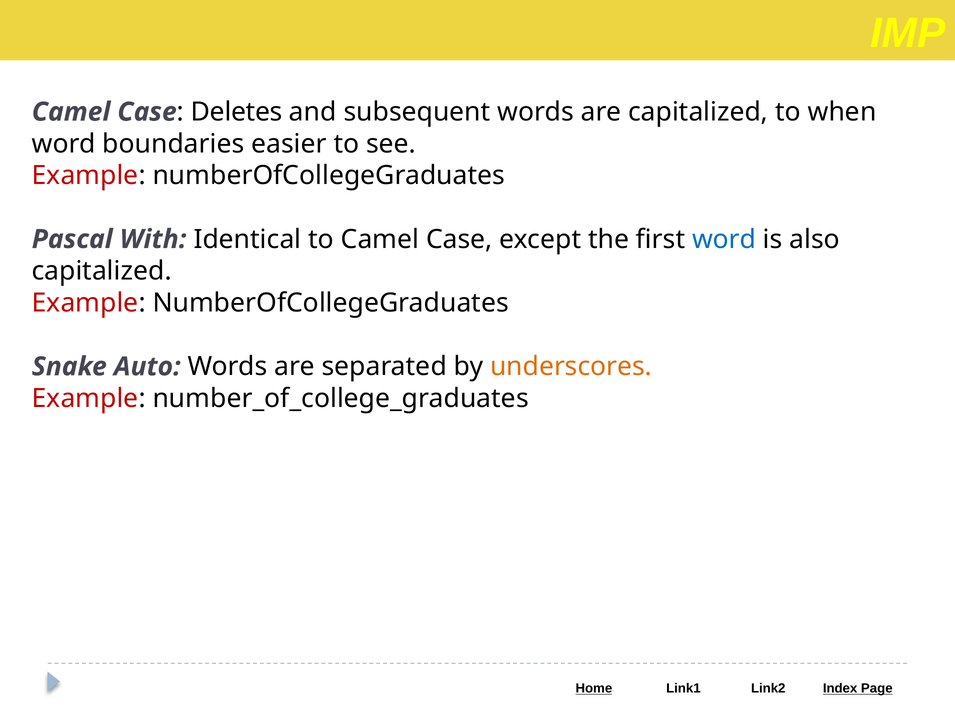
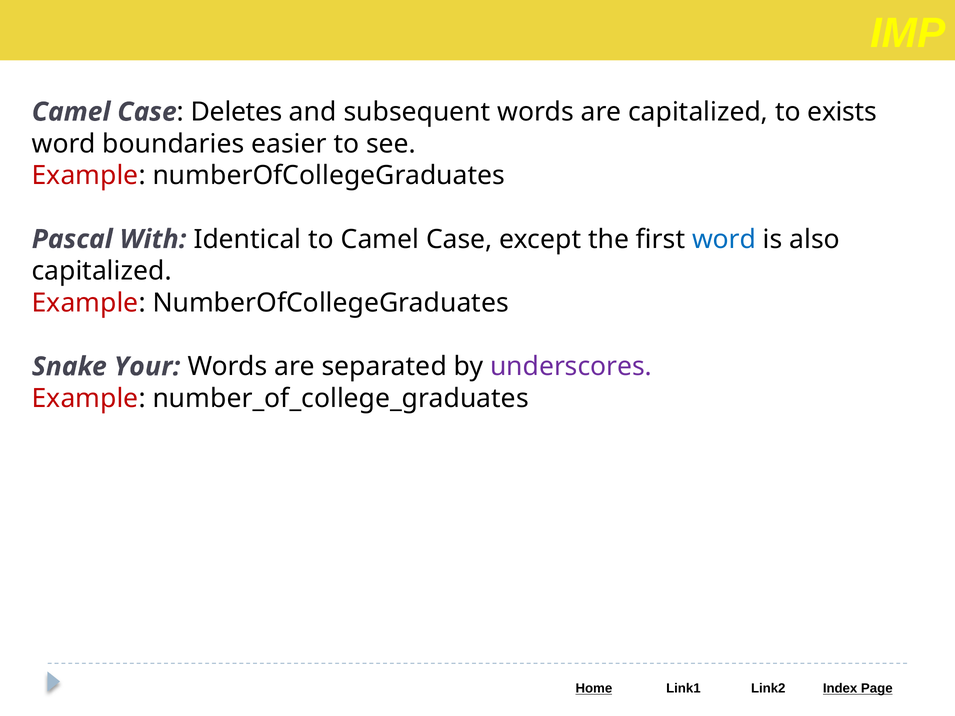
when: when -> exists
Auto: Auto -> Your
underscores colour: orange -> purple
